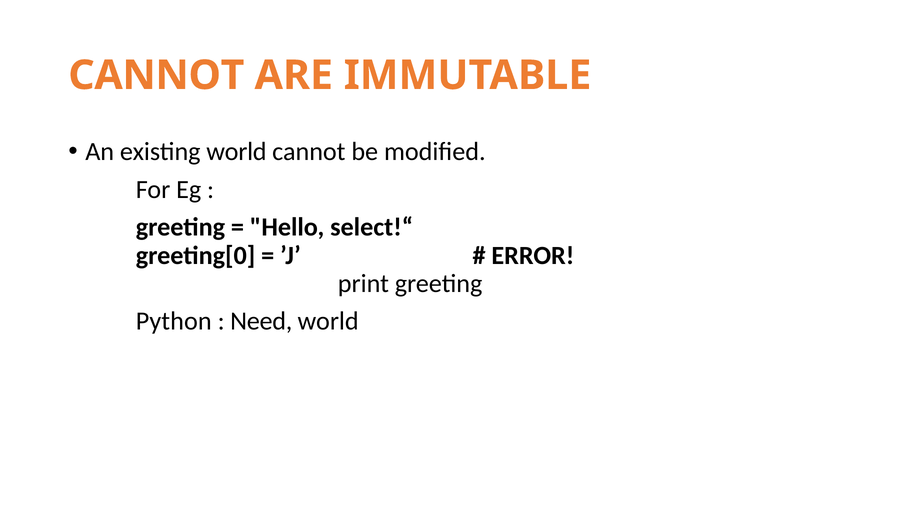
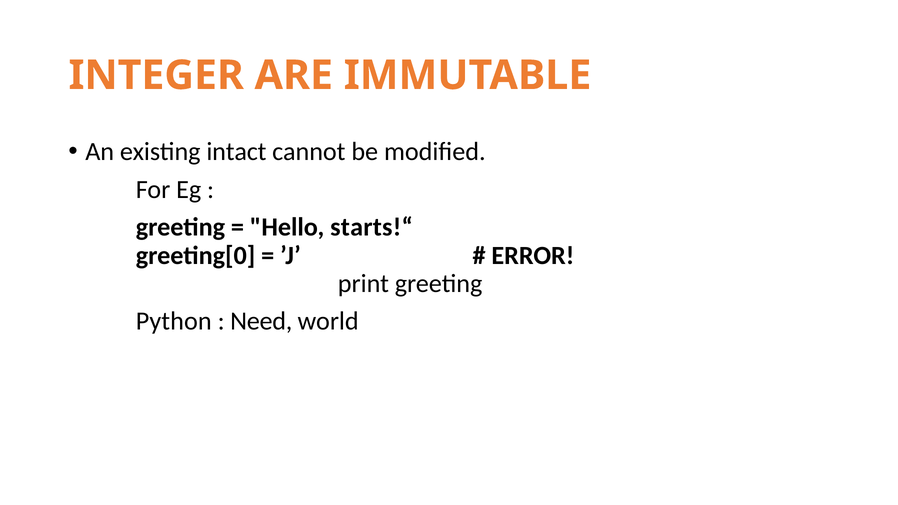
CANNOT at (156, 75): CANNOT -> INTEGER
existing world: world -> intact
select!“: select!“ -> starts!“
